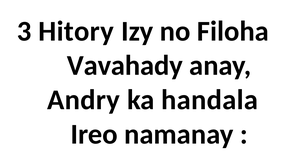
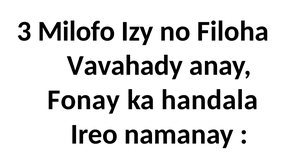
Hitory: Hitory -> Milofo
Andry: Andry -> Fonay
